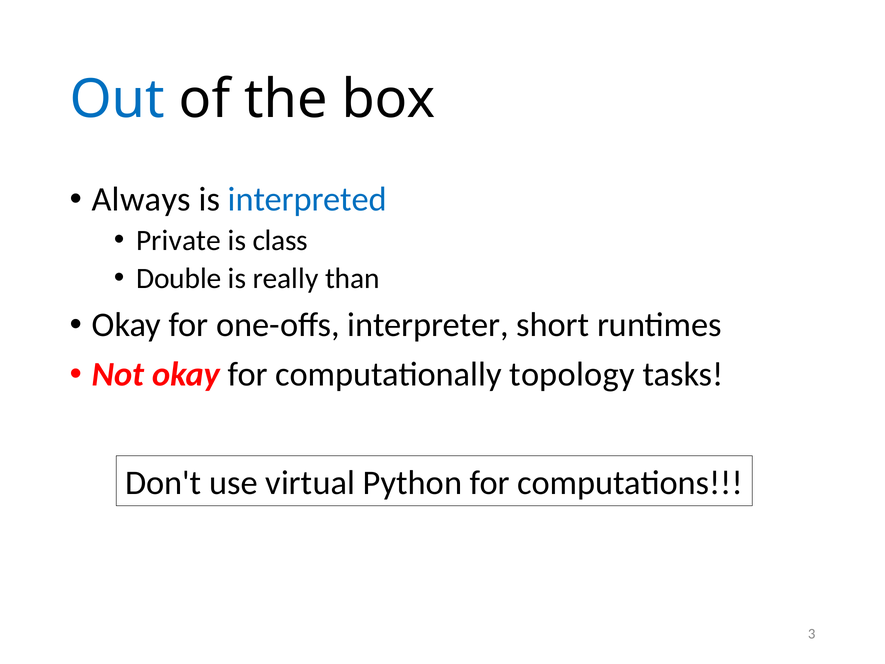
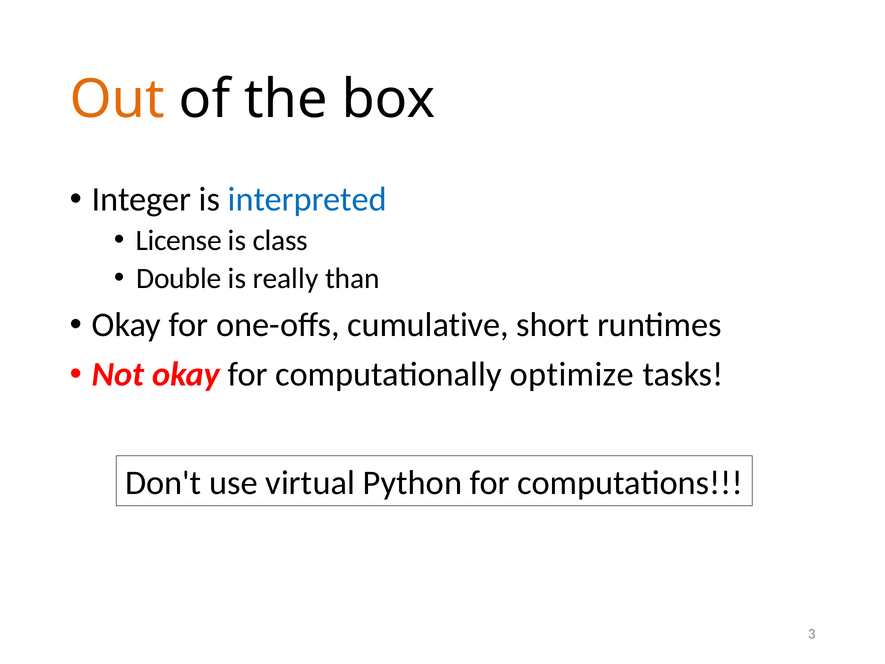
Out colour: blue -> orange
Always: Always -> Integer
Private: Private -> License
interpreter: interpreter -> cumulative
topology: topology -> optimize
